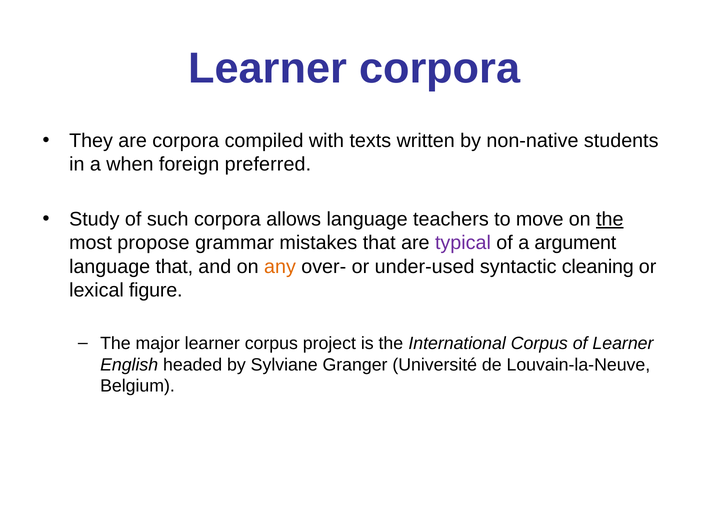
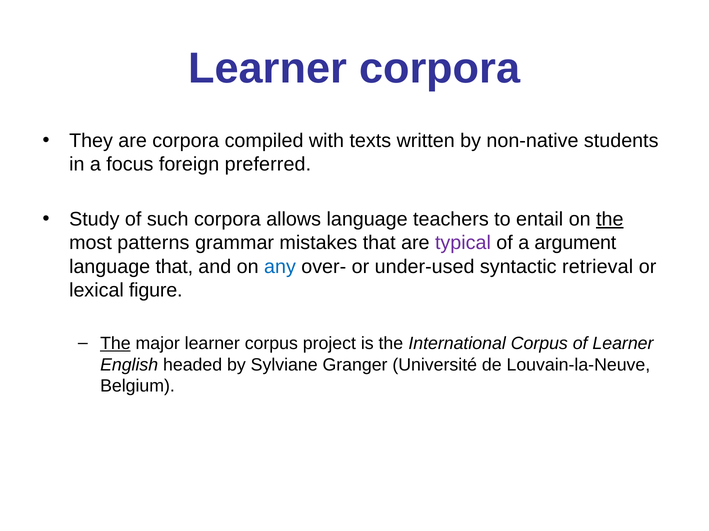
when: when -> focus
move: move -> entail
propose: propose -> patterns
any colour: orange -> blue
cleaning: cleaning -> retrieval
The at (115, 344) underline: none -> present
